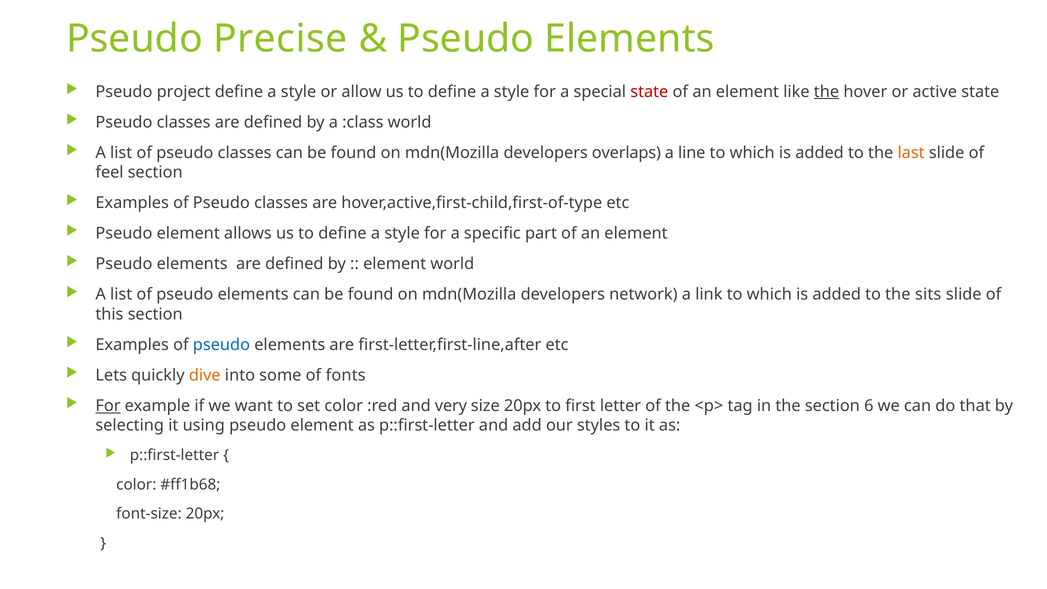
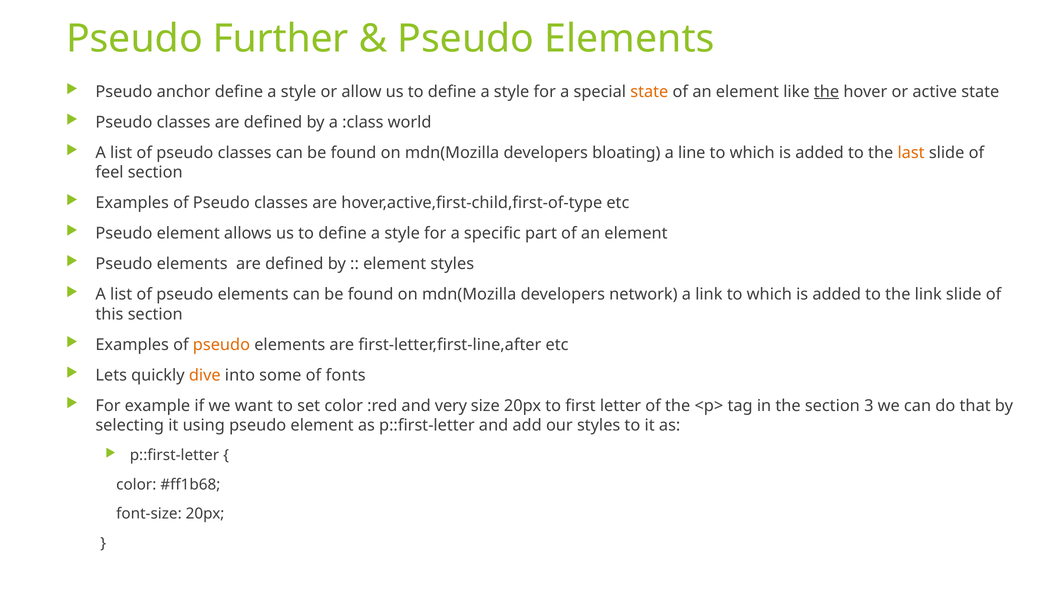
Precise: Precise -> Further
project: project -> anchor
state at (649, 92) colour: red -> orange
overlaps: overlaps -> bloating
element world: world -> styles
the sits: sits -> link
pseudo at (221, 345) colour: blue -> orange
For at (108, 406) underline: present -> none
6: 6 -> 3
